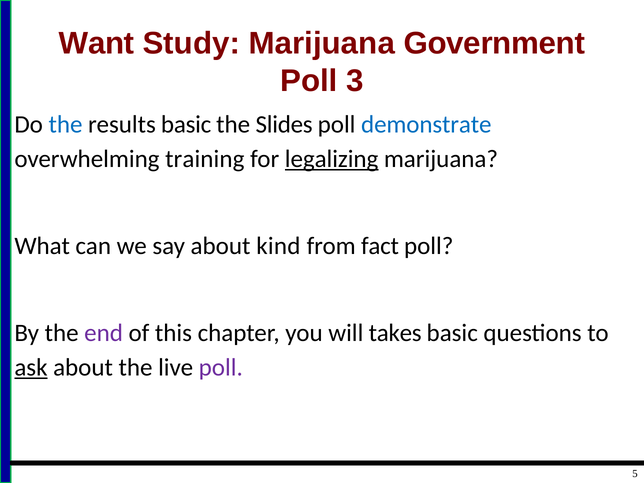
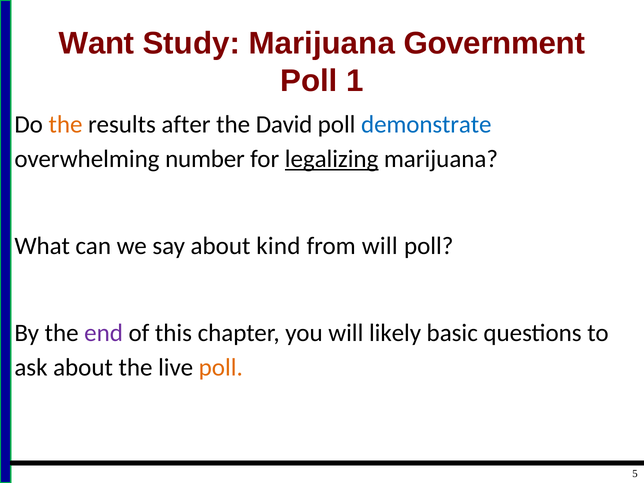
3: 3 -> 1
the at (66, 124) colour: blue -> orange
results basic: basic -> after
Slides: Slides -> David
training: training -> number
from fact: fact -> will
takes: takes -> likely
ask underline: present -> none
poll at (221, 367) colour: purple -> orange
